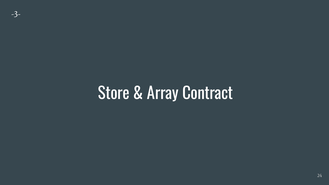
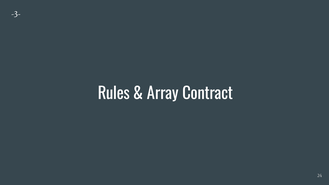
Store: Store -> Rules
